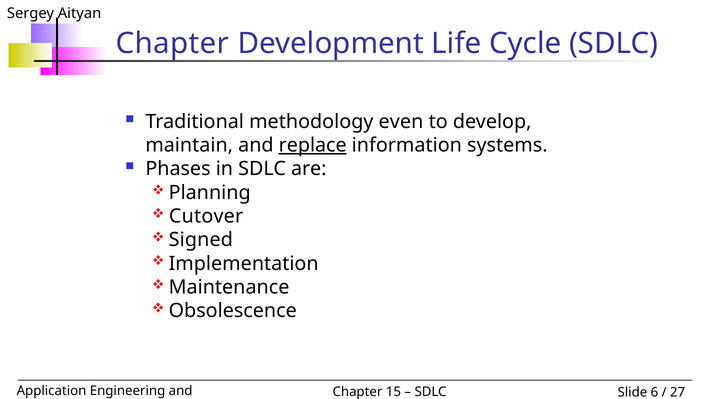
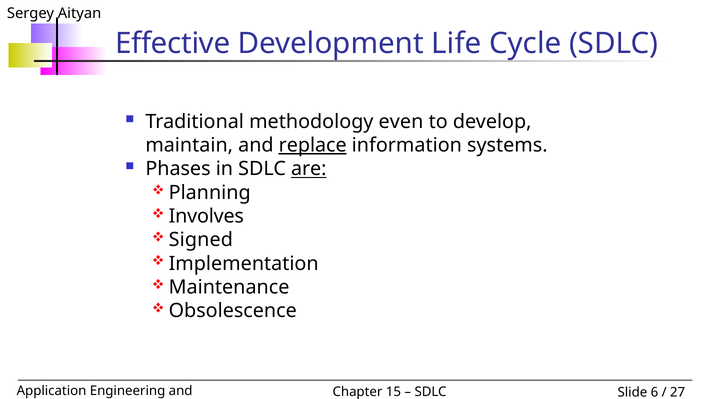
Chapter at (172, 43): Chapter -> Effective
are underline: none -> present
Cutover: Cutover -> Involves
